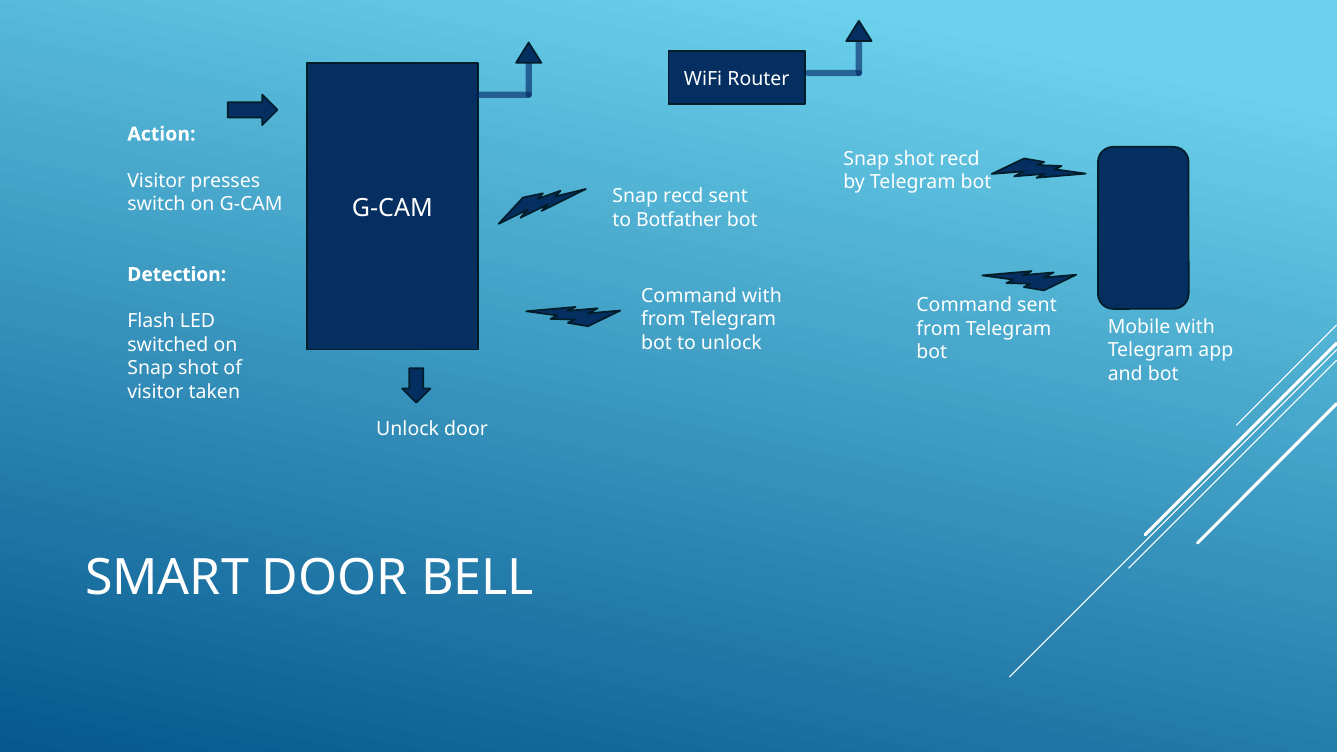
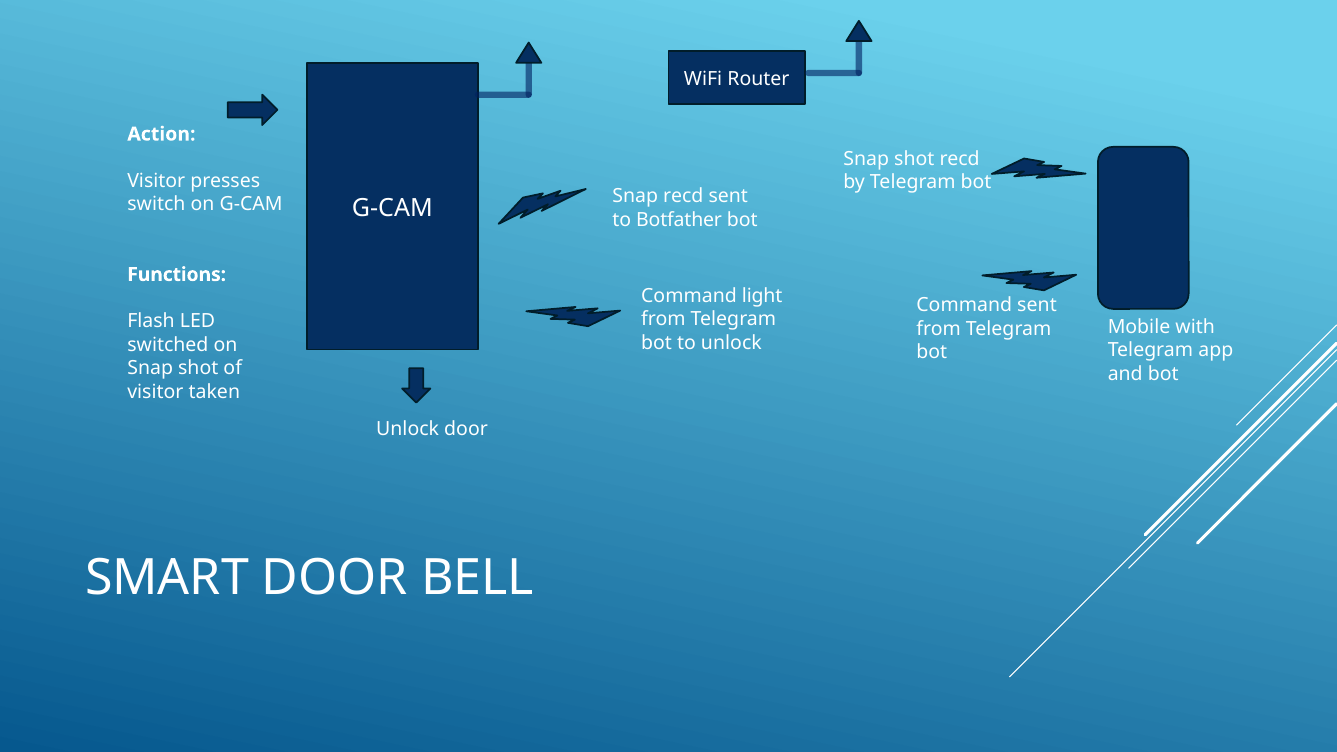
Detection: Detection -> Functions
Command with: with -> light
